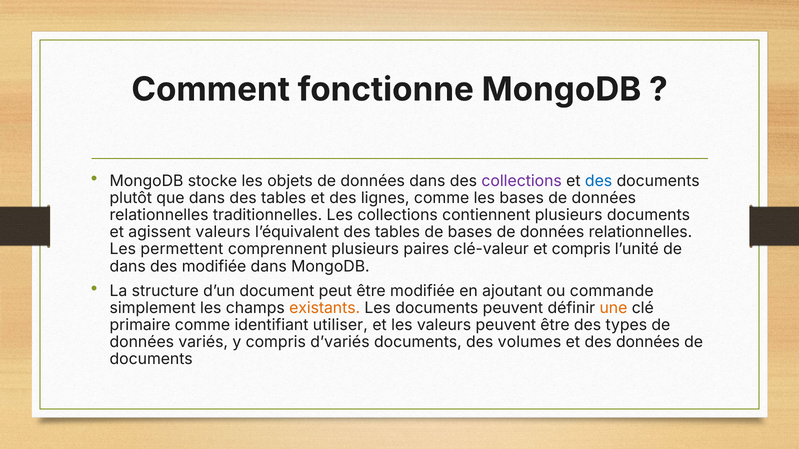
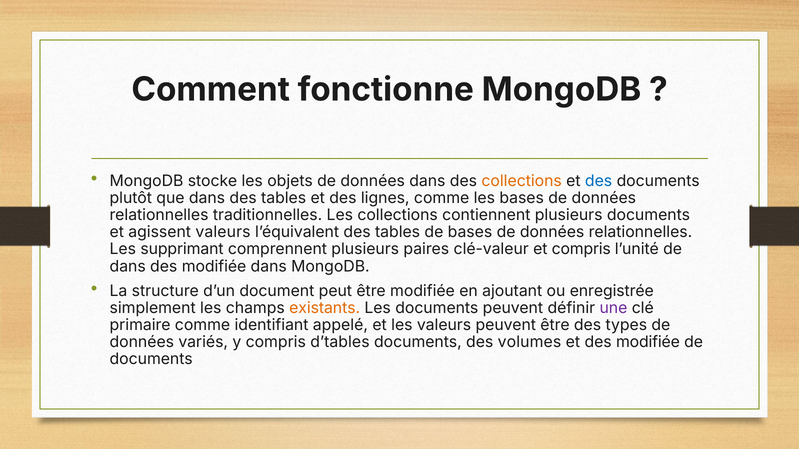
collections at (522, 181) colour: purple -> orange
permettent: permettent -> supprimant
commande: commande -> enregistrée
une colour: orange -> purple
utiliser: utiliser -> appelé
d’variés: d’variés -> d’tables
et des données: données -> modifiée
